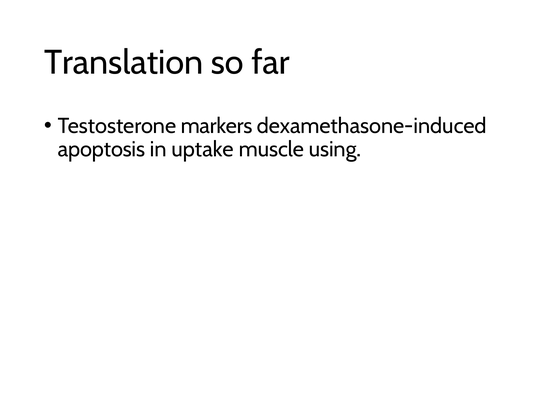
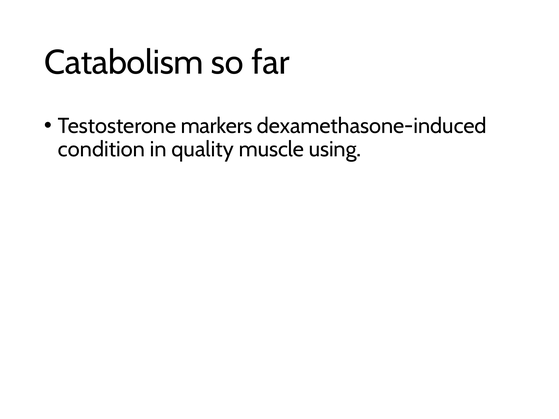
Translation: Translation -> Catabolism
apoptosis: apoptosis -> condition
uptake: uptake -> quality
